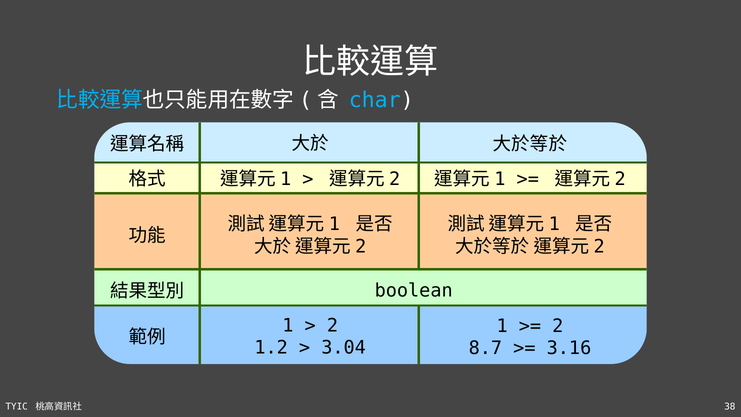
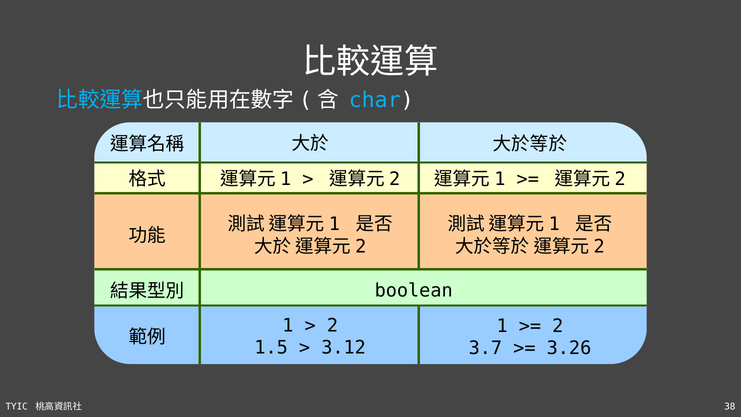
1.2: 1.2 -> 1.5
3.04: 3.04 -> 3.12
8.7: 8.7 -> 3.7
3.16: 3.16 -> 3.26
